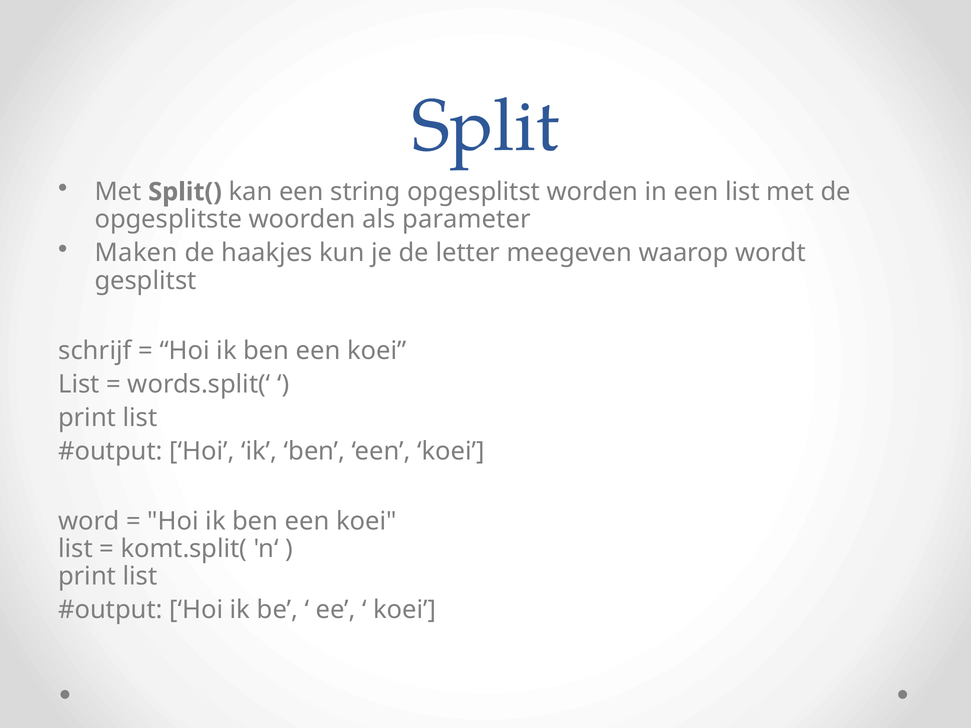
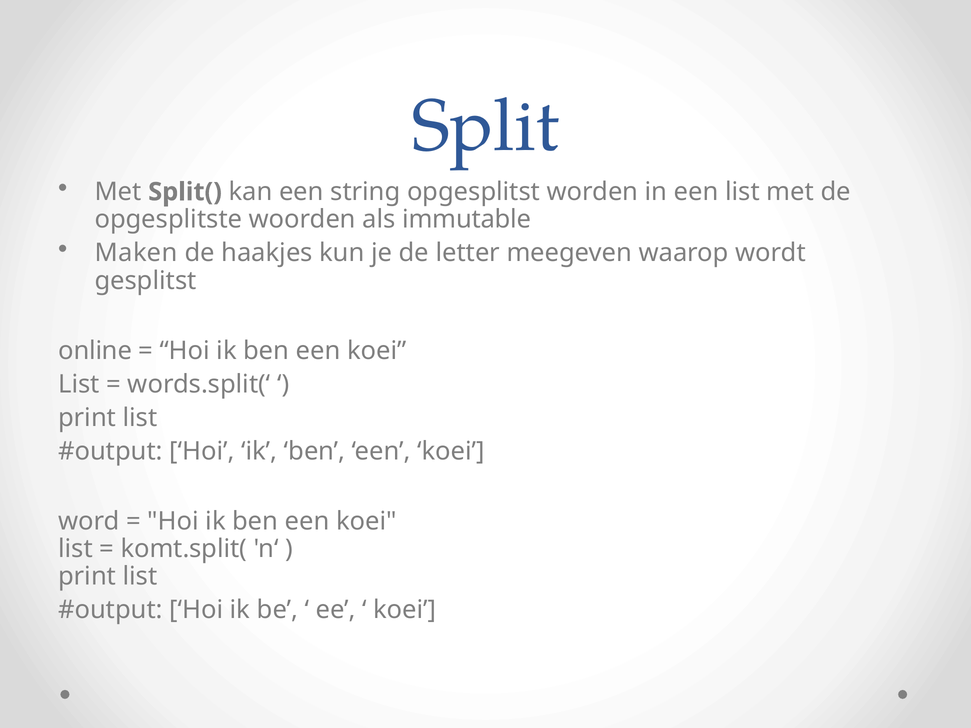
parameter: parameter -> immutable
schrijf: schrijf -> online
